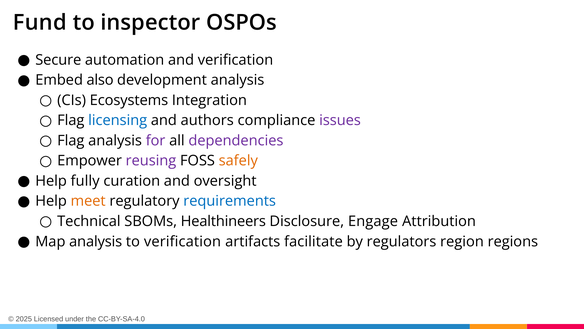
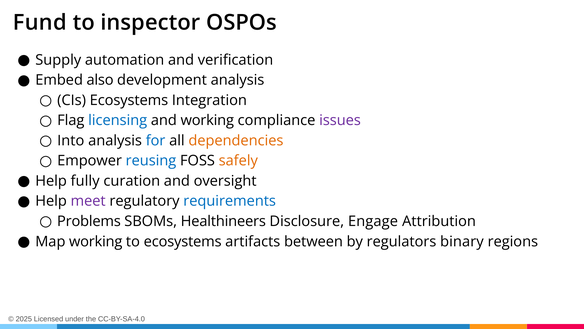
Secure: Secure -> Supply
and authors: authors -> working
Flag at (71, 140): Flag -> Into
for colour: purple -> blue
dependencies colour: purple -> orange
reusing colour: purple -> blue
meet colour: orange -> purple
Technical: Technical -> Problems
Map analysis: analysis -> working
to verification: verification -> ecosystems
facilitate: facilitate -> between
region: region -> binary
